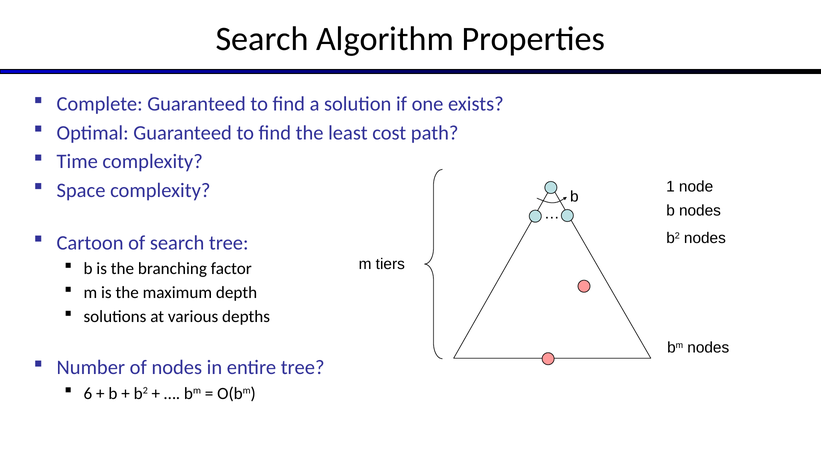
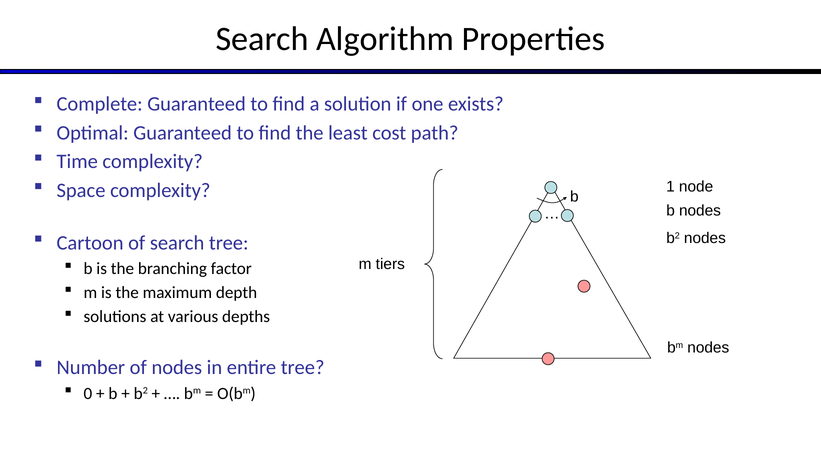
6: 6 -> 0
